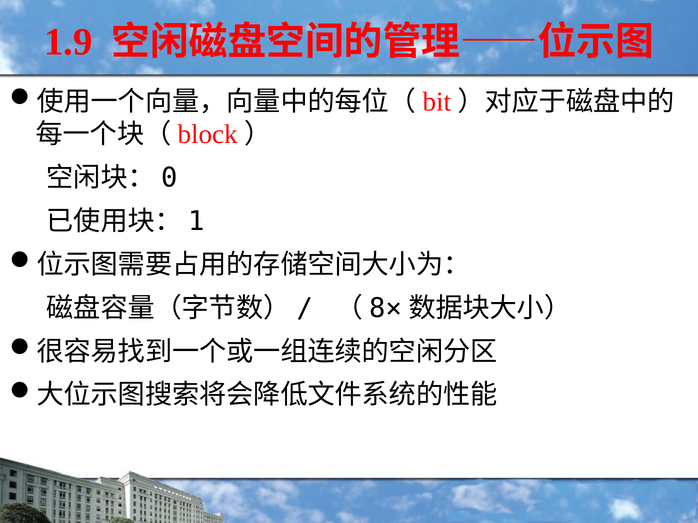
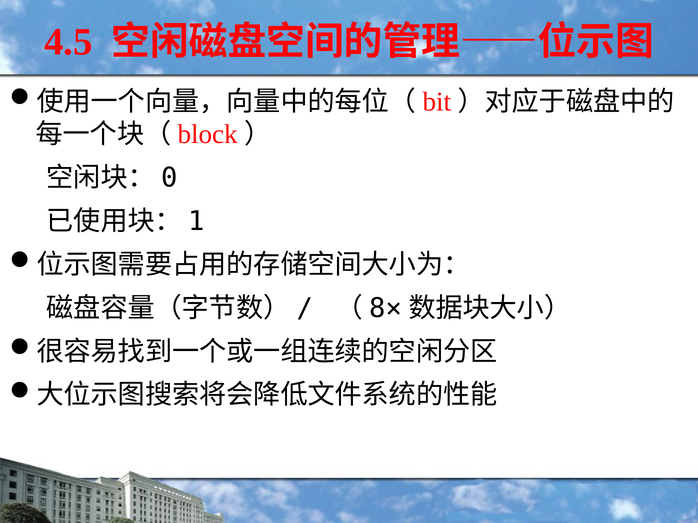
1.9: 1.9 -> 4.5
